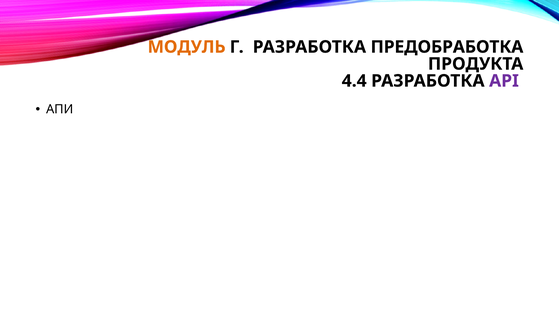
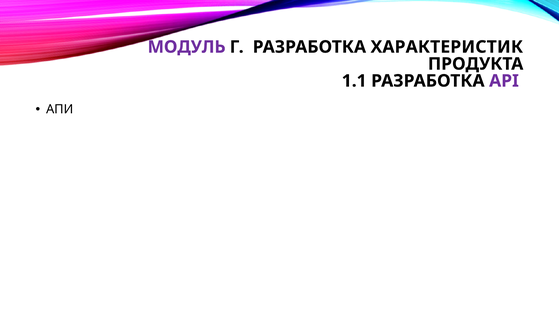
МОДУЛЬ colour: orange -> purple
ПРЕДОБРАБОТКА: ПРЕДОБРАБОТКА -> ХАРАКТЕРИСТИК
4.4: 4.4 -> 1.1
